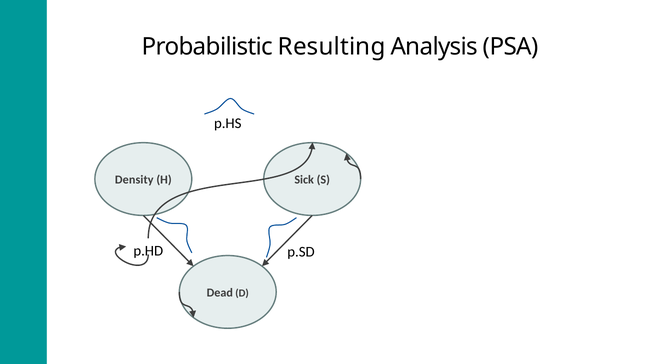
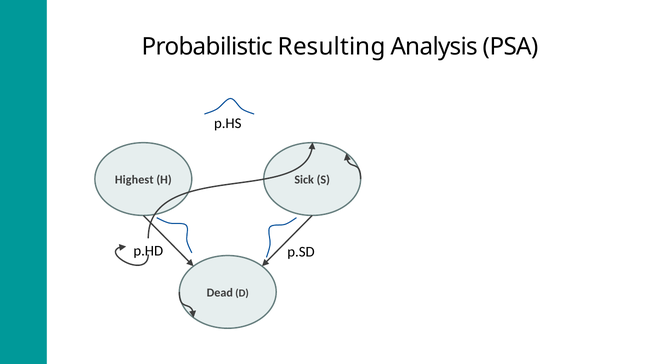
Density: Density -> Highest
